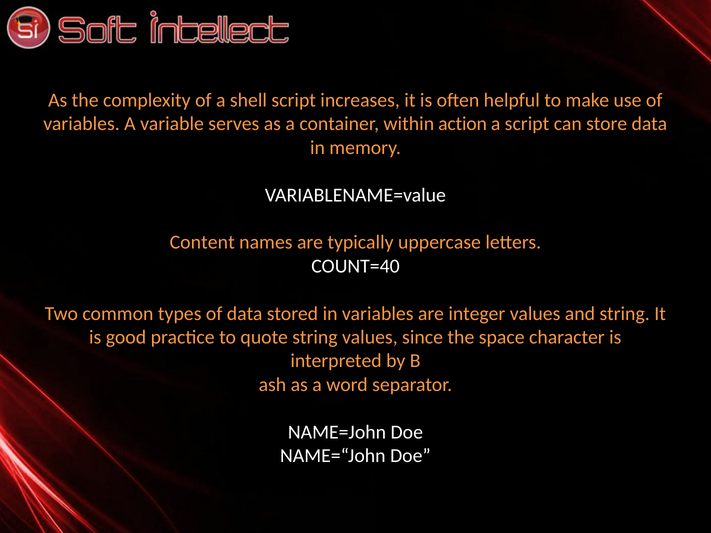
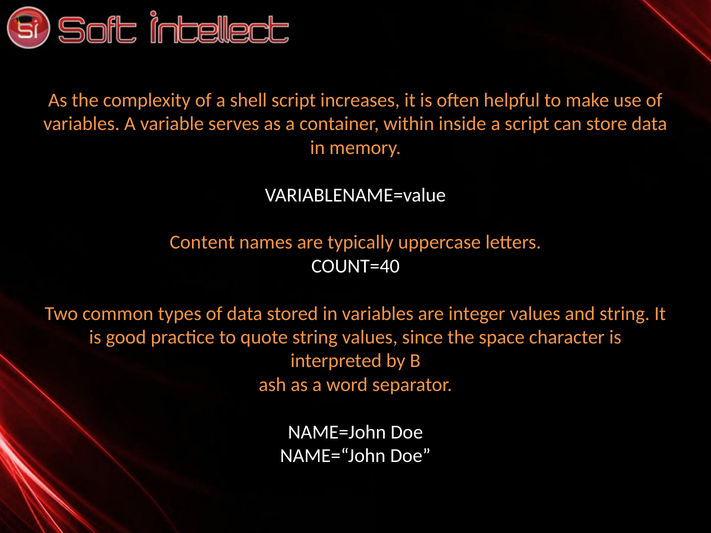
action: action -> inside
